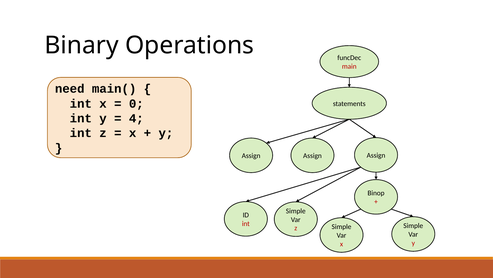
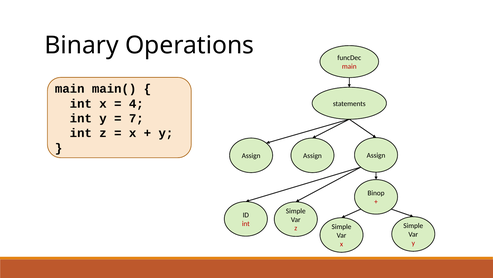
need at (70, 89): need -> main
0: 0 -> 4
4: 4 -> 7
